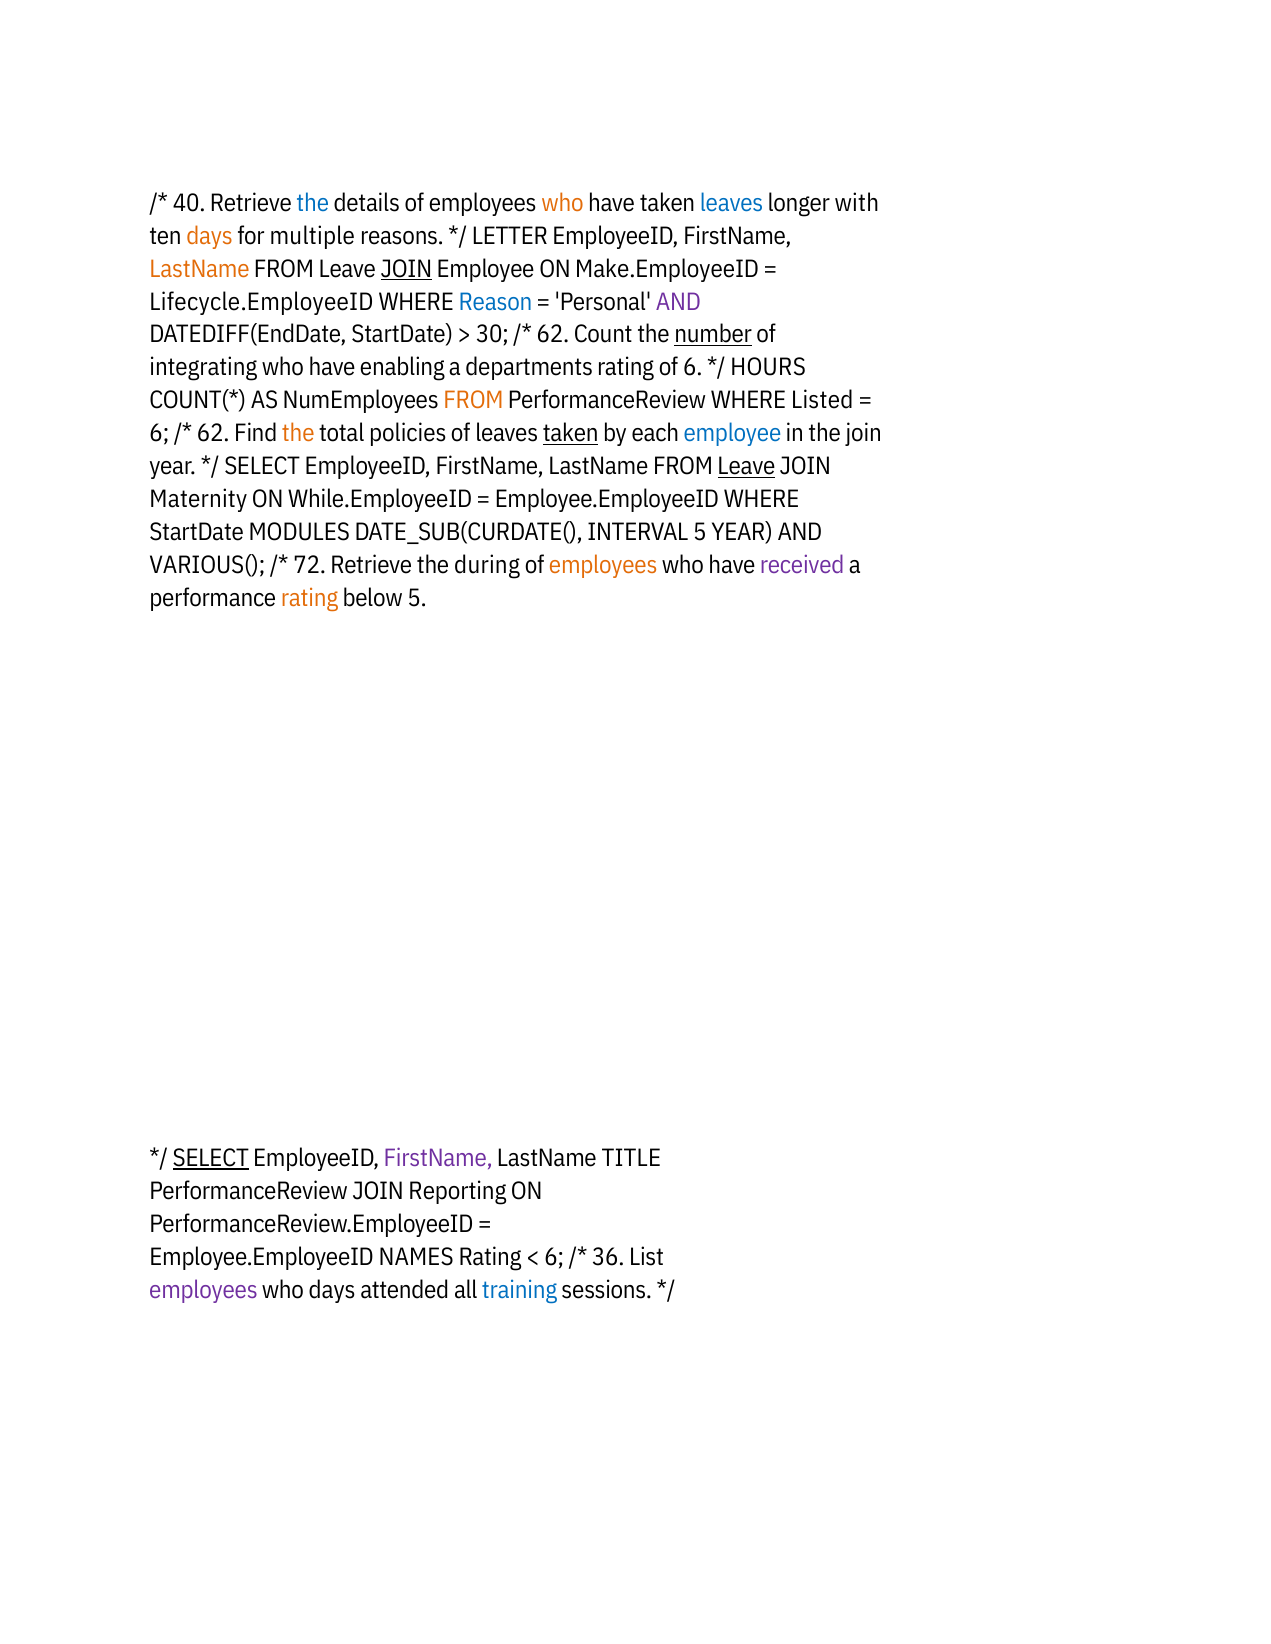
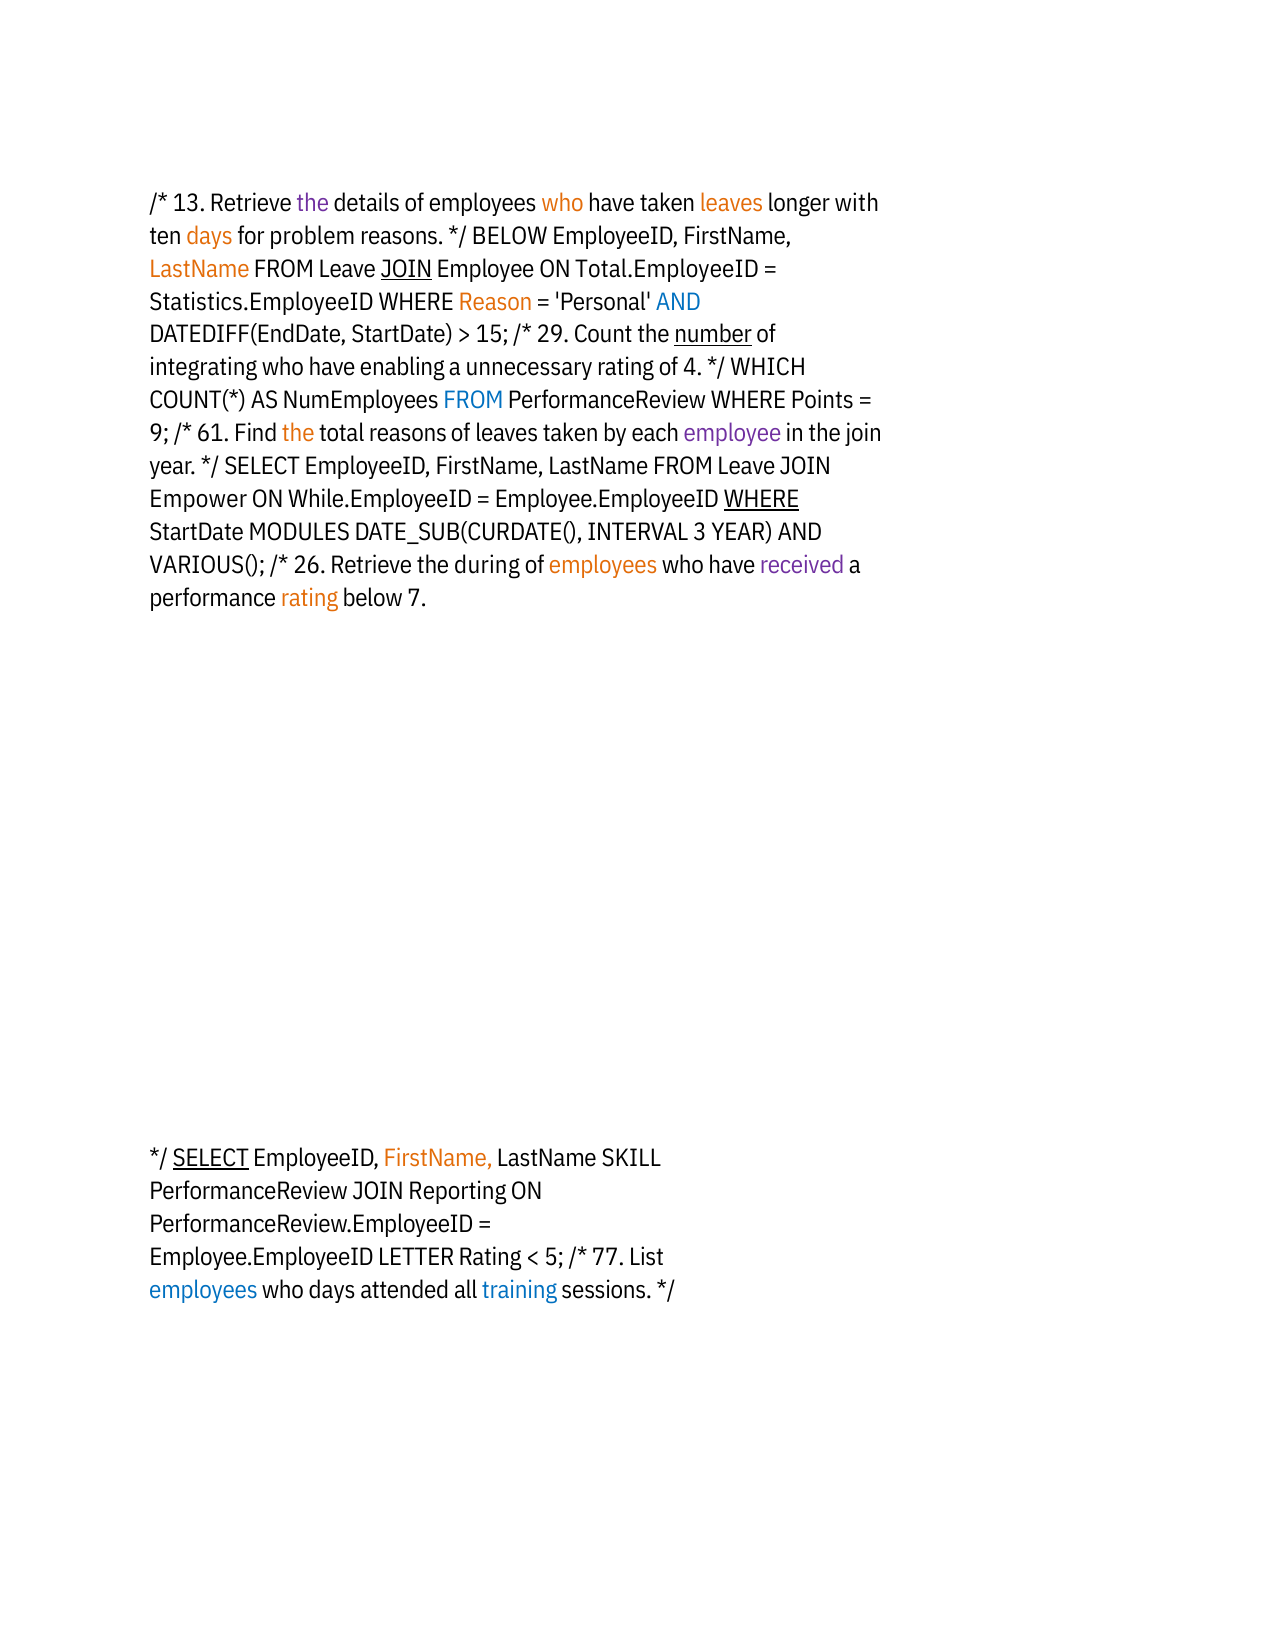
40: 40 -> 13
the at (313, 203) colour: blue -> purple
leaves at (732, 203) colour: blue -> orange
multiple: multiple -> problem
LETTER at (510, 236): LETTER -> BELOW
Make.EmployeeID: Make.EmployeeID -> Total.EmployeeID
Lifecycle.EmployeeID: Lifecycle.EmployeeID -> Statistics.EmployeeID
Reason colour: blue -> orange
AND at (678, 302) colour: purple -> blue
30: 30 -> 15
62 at (553, 335): 62 -> 29
departments: departments -> unnecessary
of 6: 6 -> 4
HOURS: HOURS -> WHICH
FROM at (474, 401) colour: orange -> blue
Listed: Listed -> Points
6 at (159, 434): 6 -> 9
62 at (213, 434): 62 -> 61
total policies: policies -> reasons
taken at (571, 434) underline: present -> none
employee at (732, 434) colour: blue -> purple
Leave at (746, 467) underline: present -> none
Maternity: Maternity -> Empower
WHERE at (762, 500) underline: none -> present
INTERVAL 5: 5 -> 3
72: 72 -> 26
below 5: 5 -> 7
FirstName at (438, 1159) colour: purple -> orange
TITLE: TITLE -> SKILL
NAMES: NAMES -> LETTER
6 at (554, 1258): 6 -> 5
36: 36 -> 77
employees at (203, 1291) colour: purple -> blue
